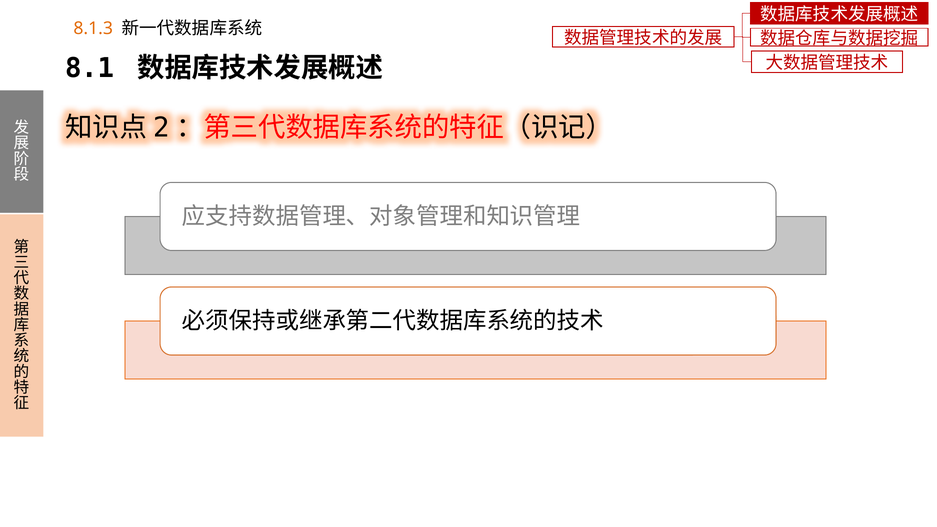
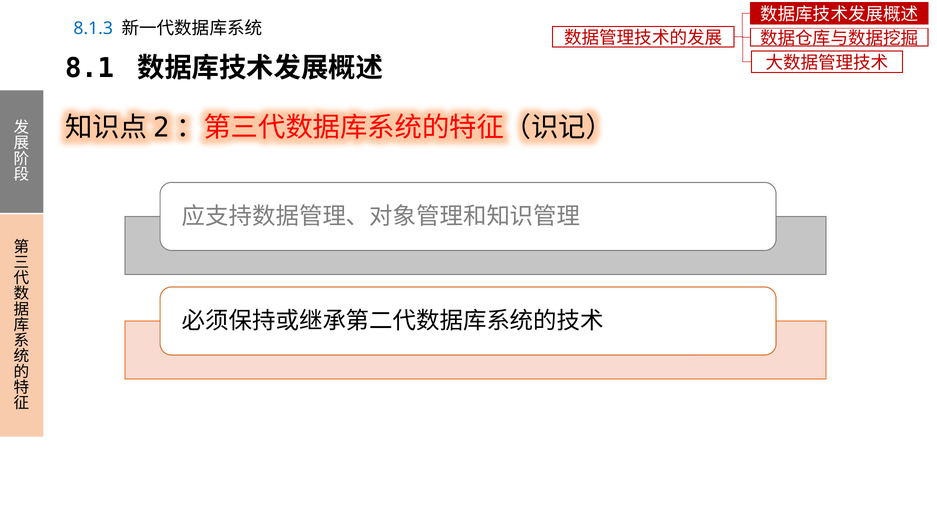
8.1.3 colour: orange -> blue
